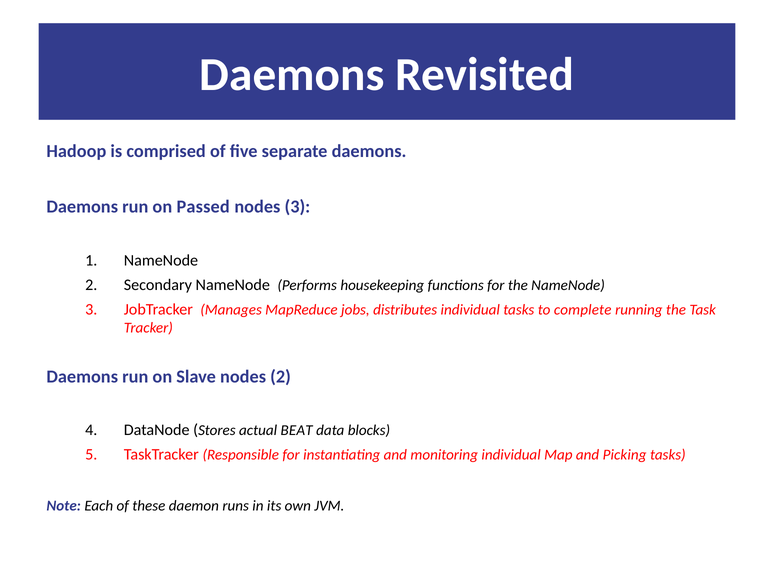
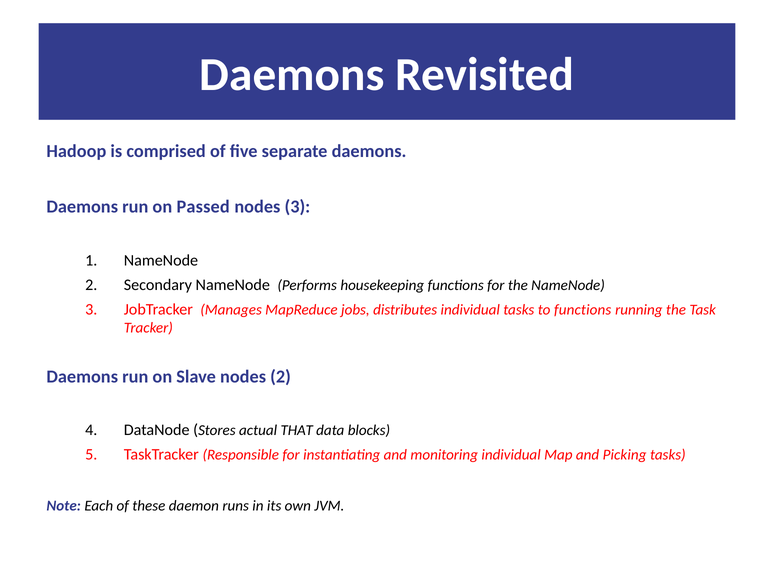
to complete: complete -> functions
BEAT: BEAT -> THAT
